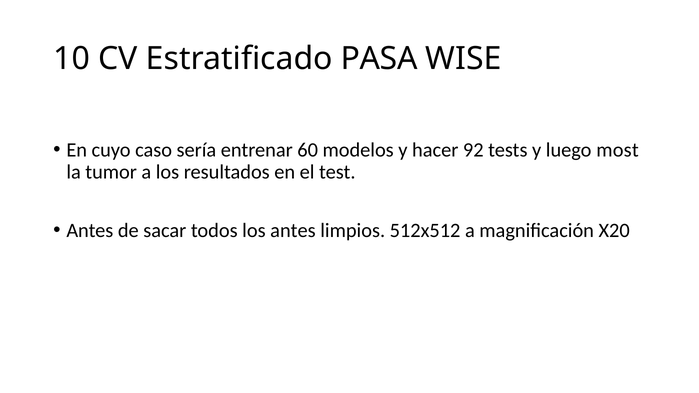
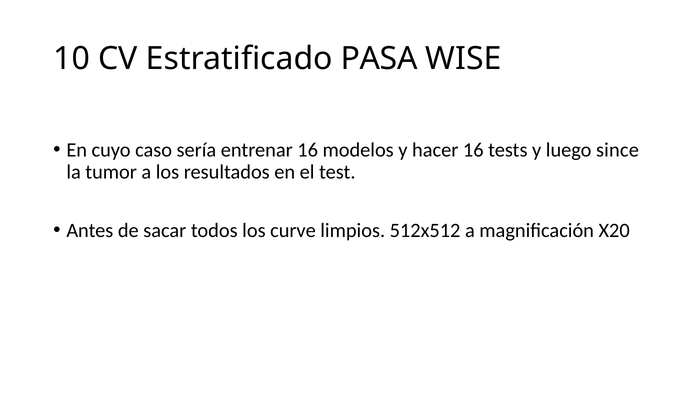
entrenar 60: 60 -> 16
hacer 92: 92 -> 16
most: most -> since
los antes: antes -> curve
